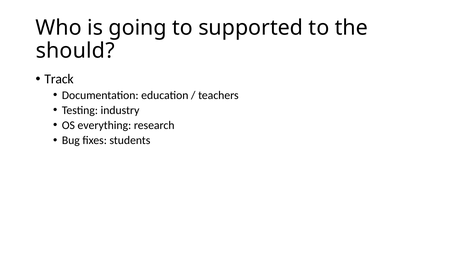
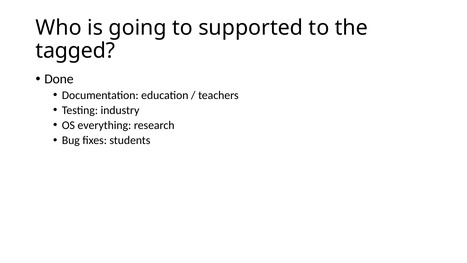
should: should -> tagged
Track: Track -> Done
